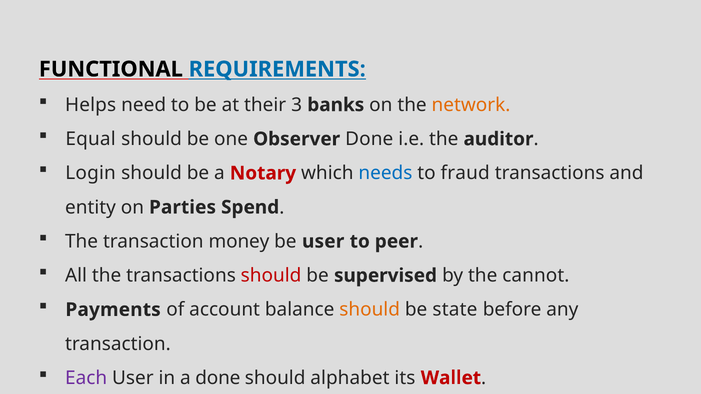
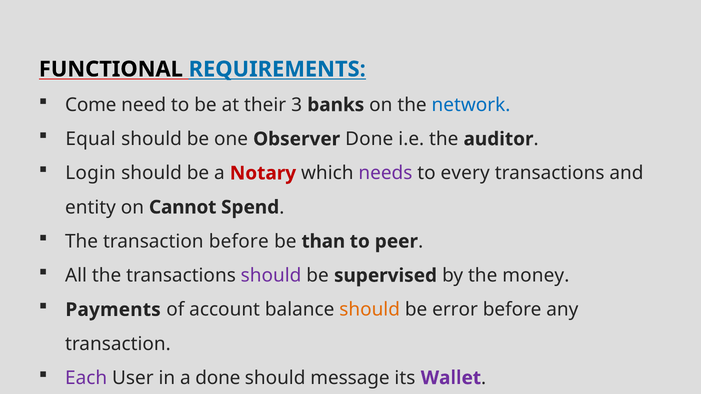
Helps: Helps -> Come
network colour: orange -> blue
needs colour: blue -> purple
fraud: fraud -> every
Parties: Parties -> Cannot
transaction money: money -> before
be user: user -> than
should at (271, 276) colour: red -> purple
cannot: cannot -> money
state: state -> error
alphabet: alphabet -> message
Wallet colour: red -> purple
